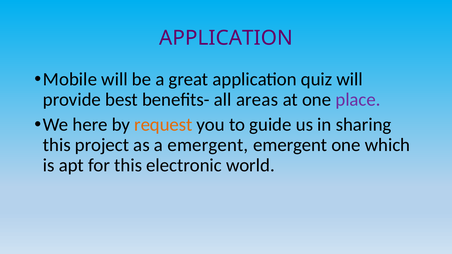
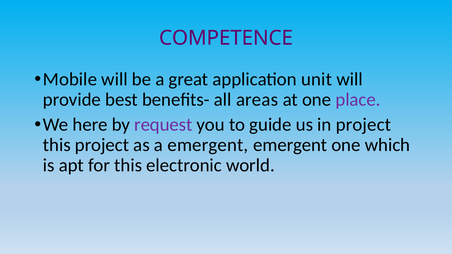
APPLICATION at (226, 38): APPLICATION -> COMPETENCE
quiz: quiz -> unit
request colour: orange -> purple
in sharing: sharing -> project
